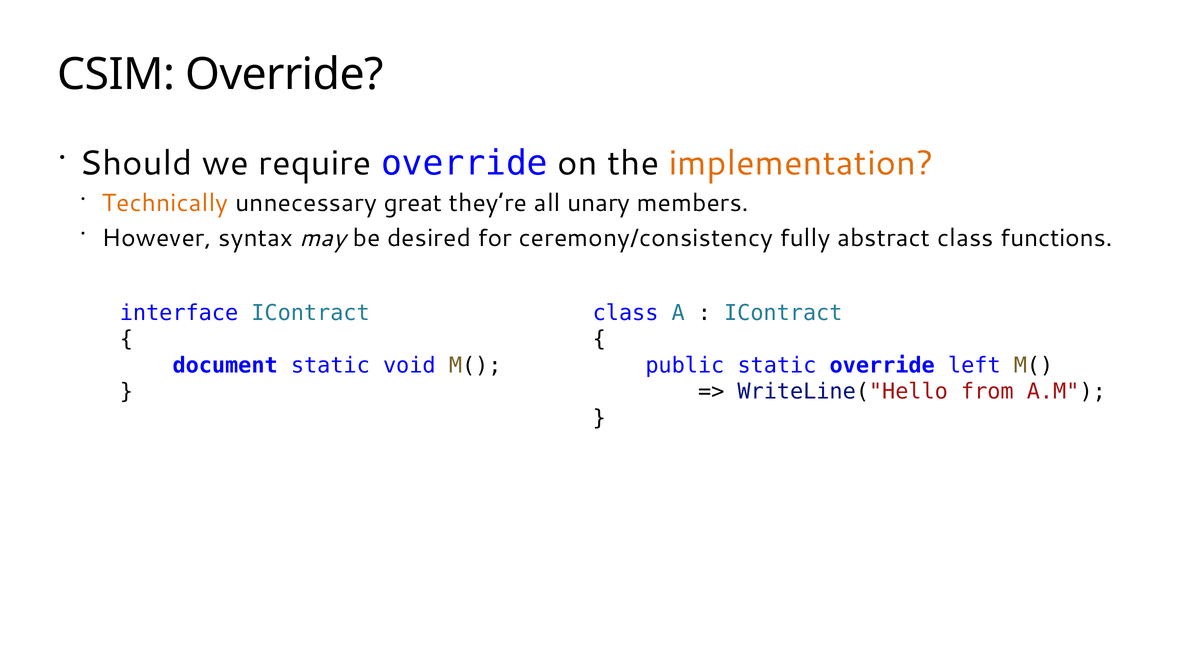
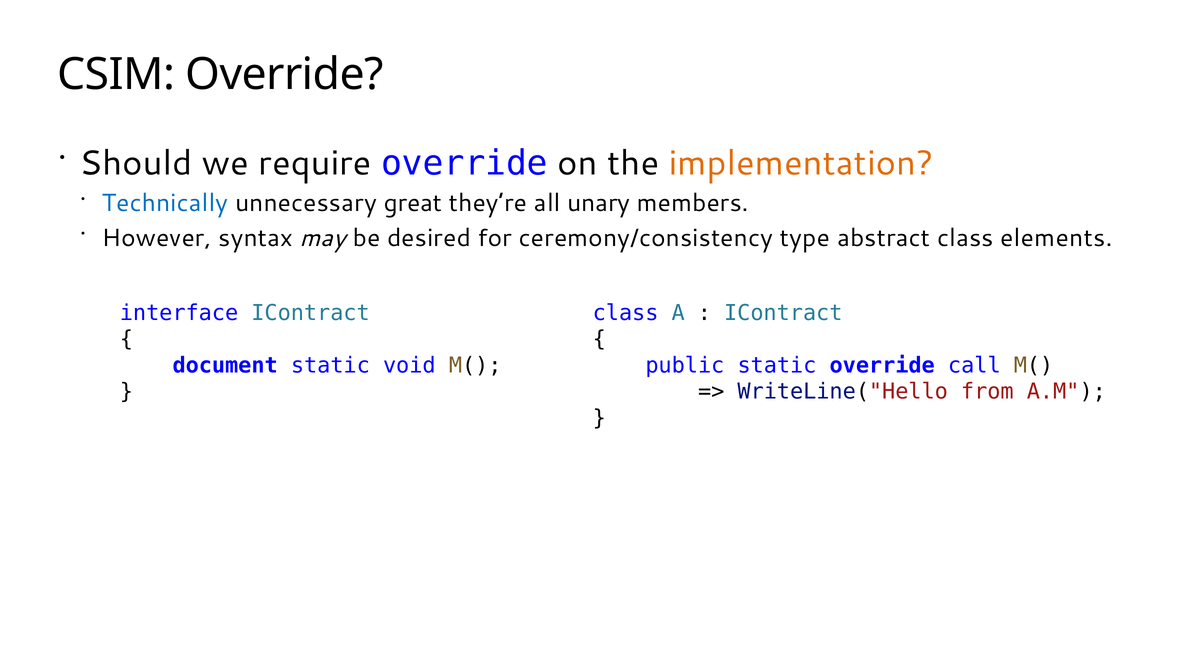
Technically colour: orange -> blue
fully: fully -> type
functions: functions -> elements
left: left -> call
